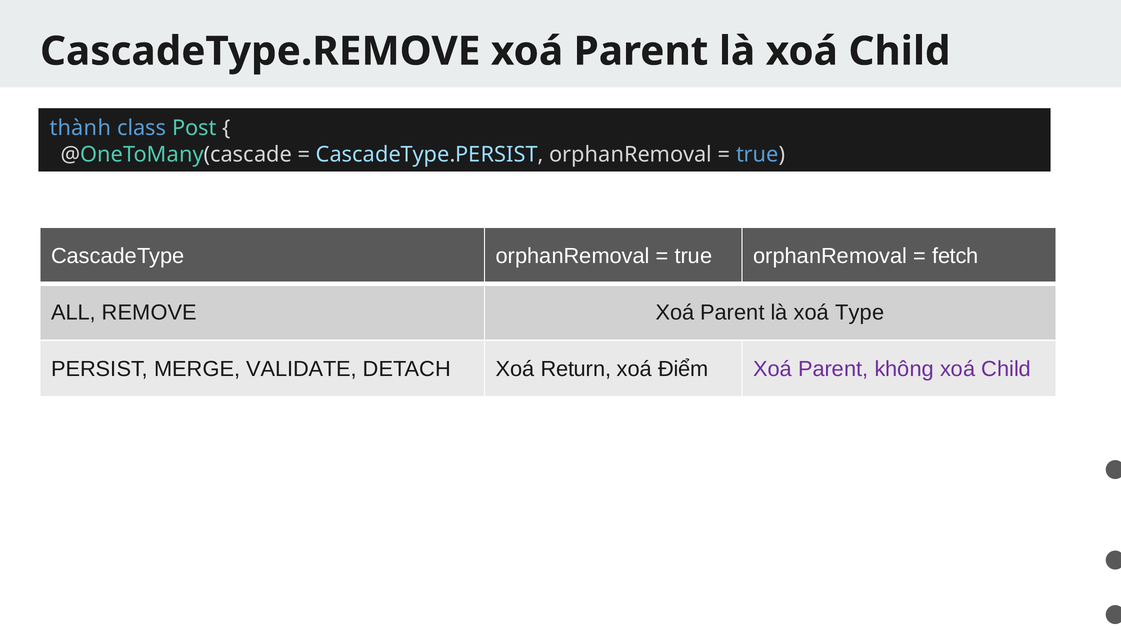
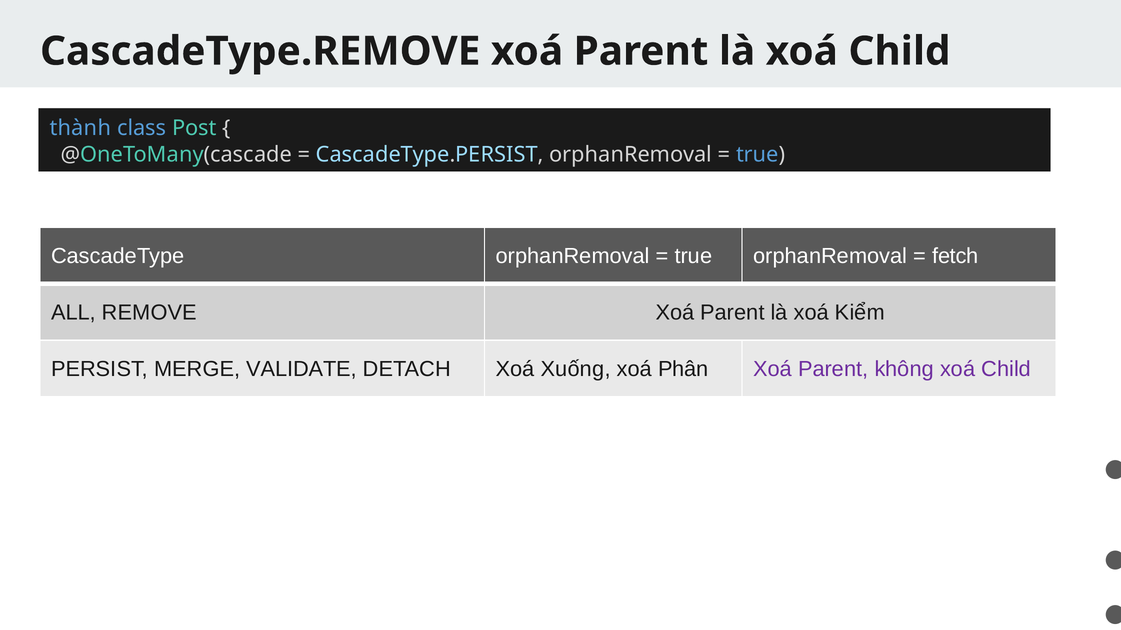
Type: Type -> Kiểm
Return: Return -> Xuống
Điểm: Điểm -> Phân
